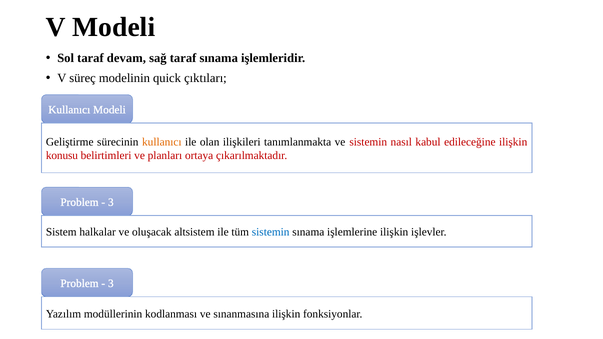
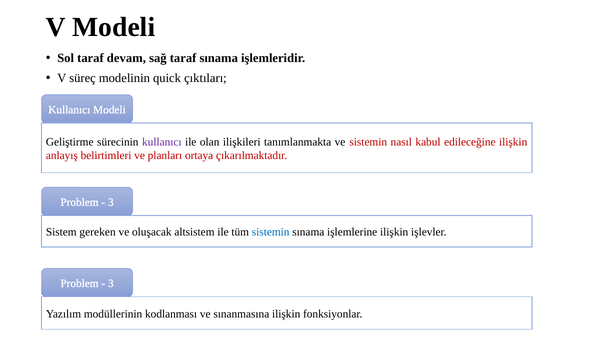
kullanıcı at (162, 142) colour: orange -> purple
konusu: konusu -> anlayış
halkalar: halkalar -> gereken
